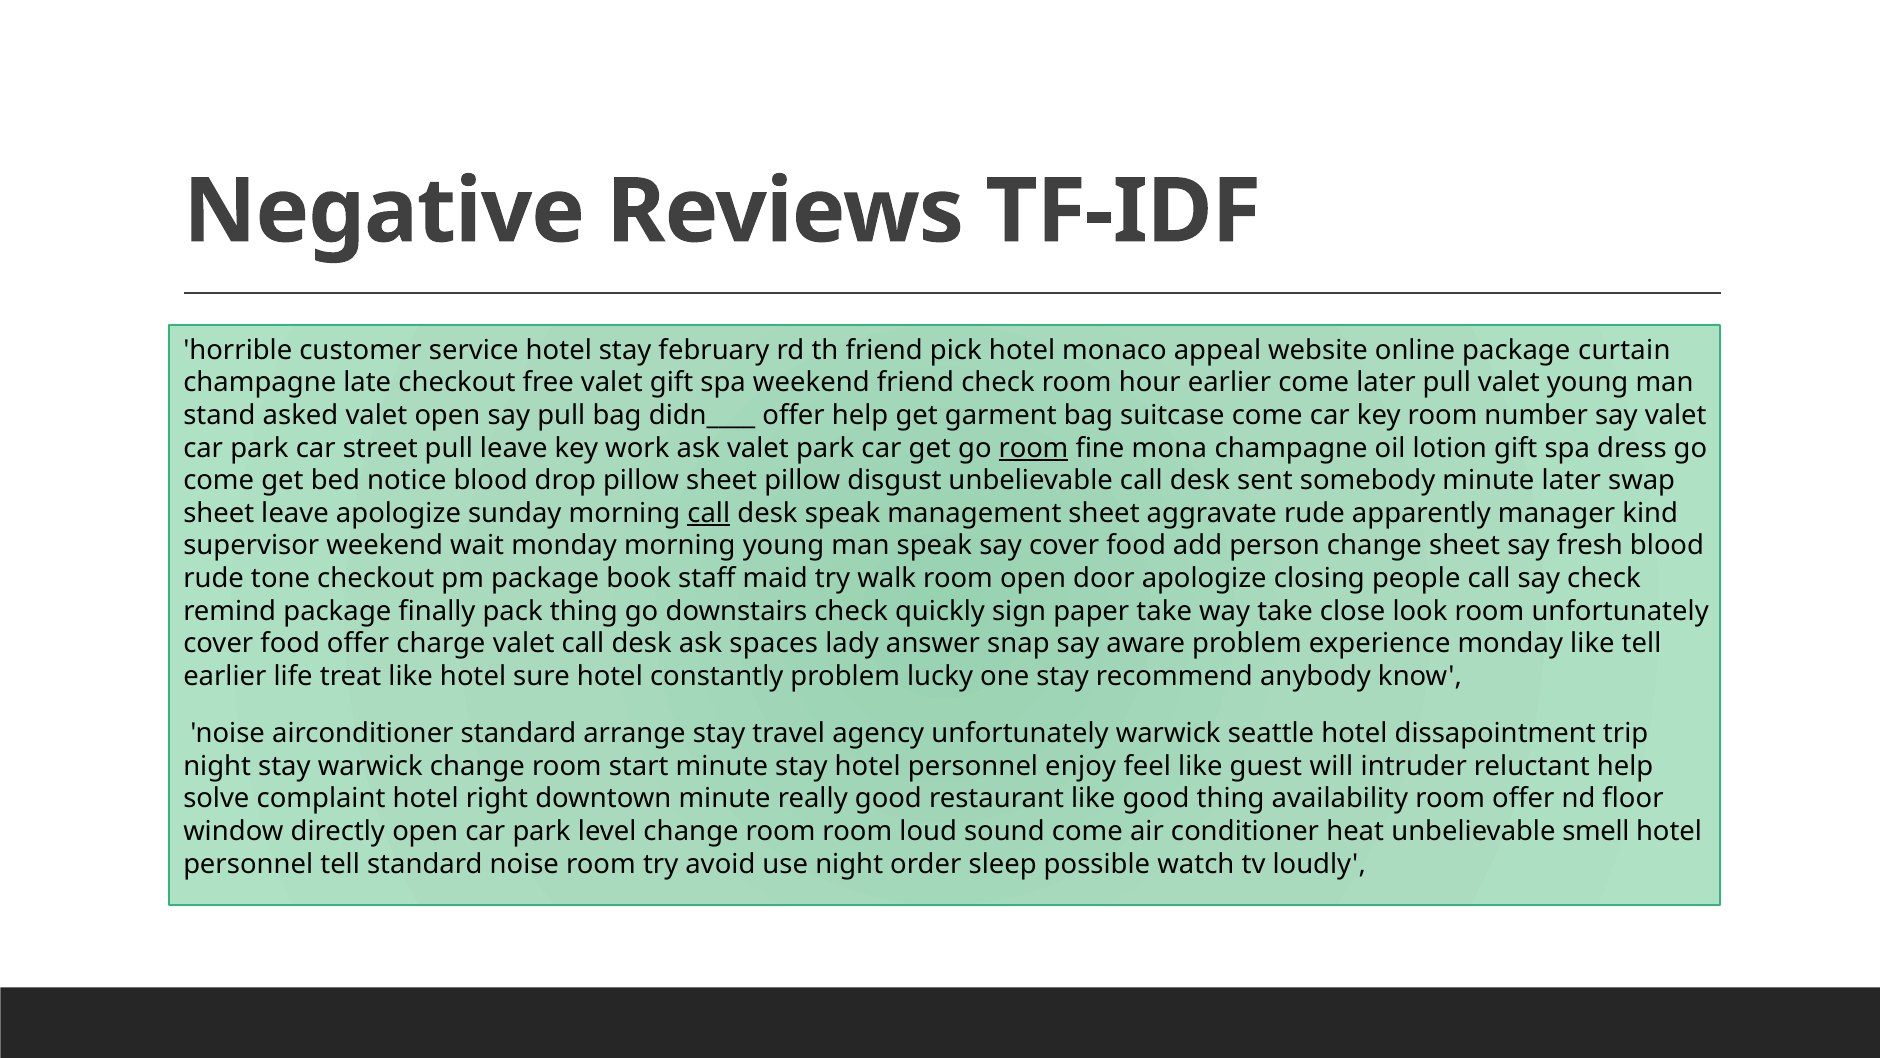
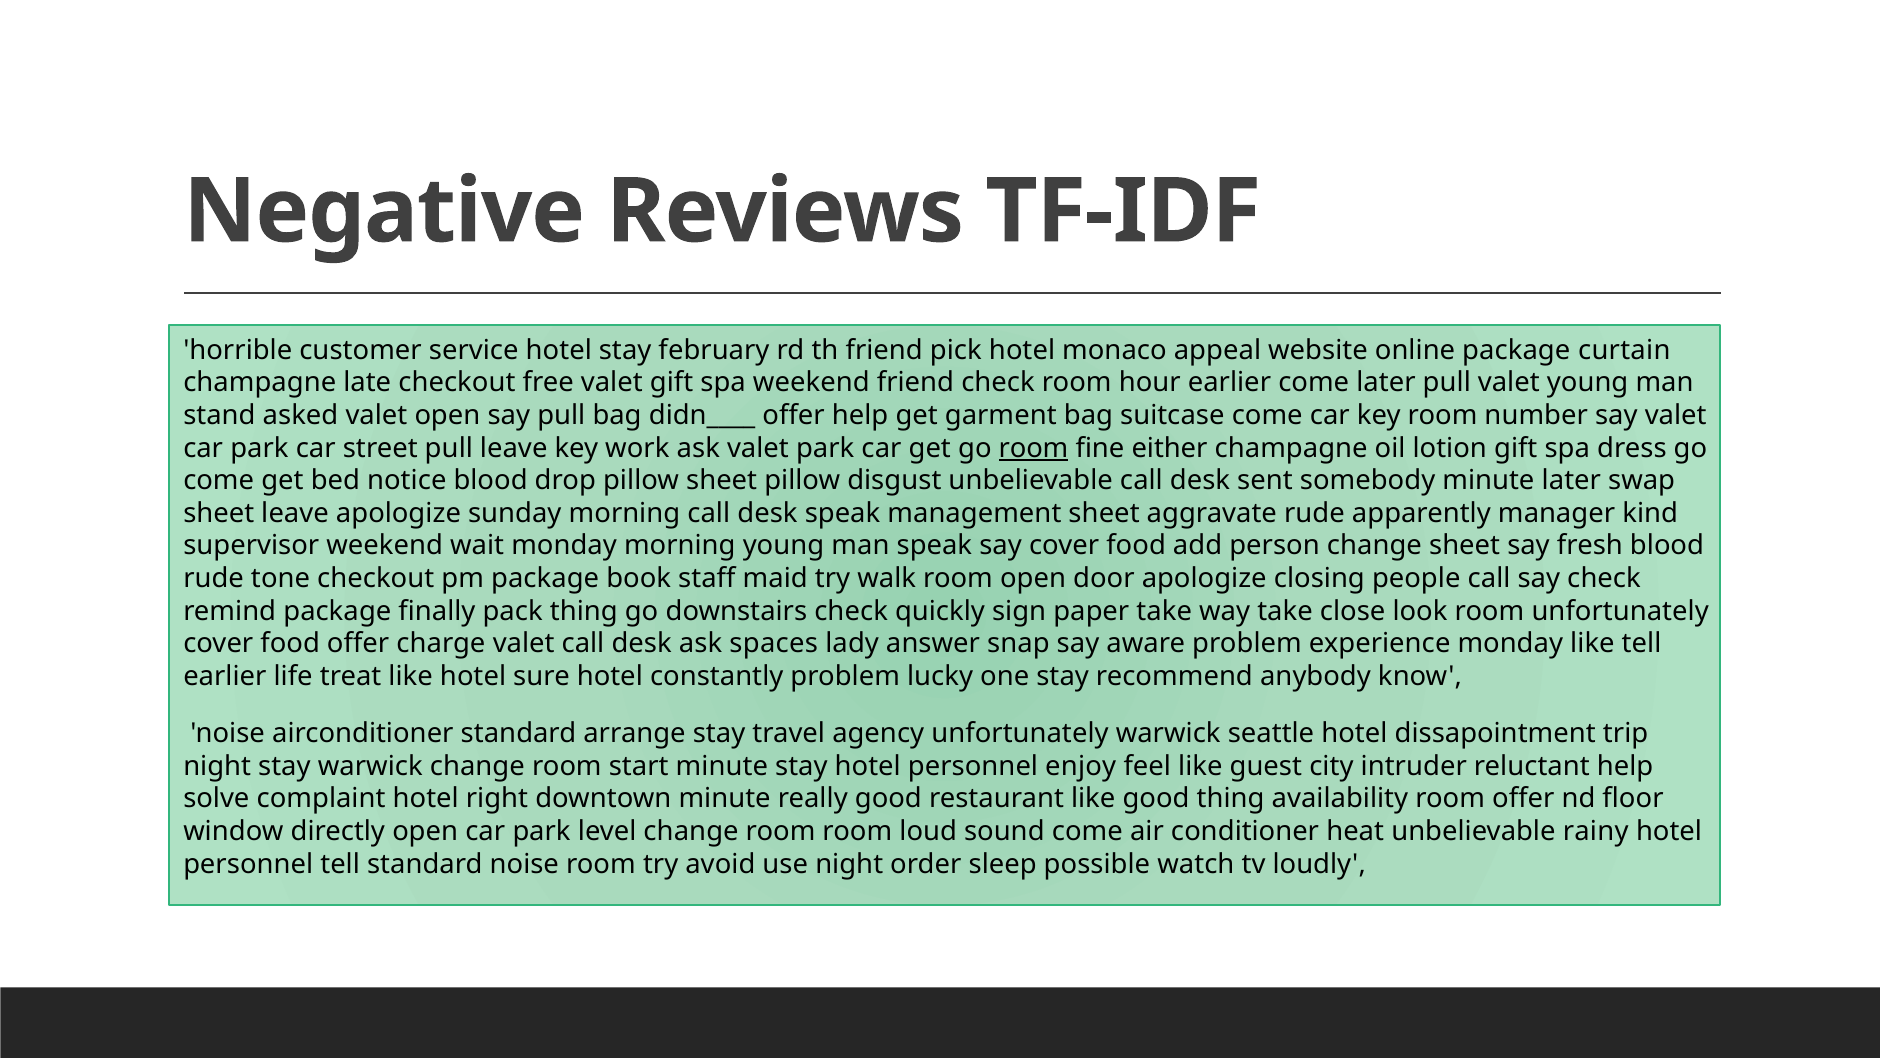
mona: mona -> either
call at (709, 513) underline: present -> none
will: will -> city
smell: smell -> rainy
